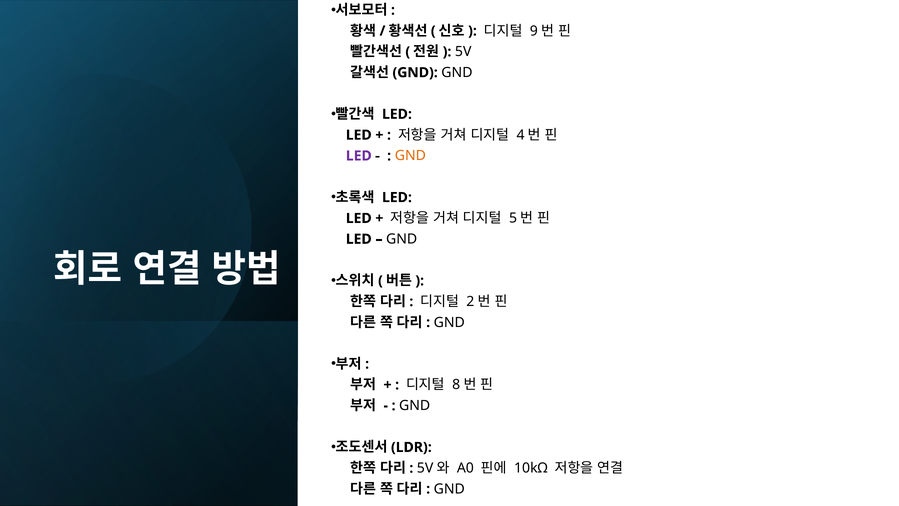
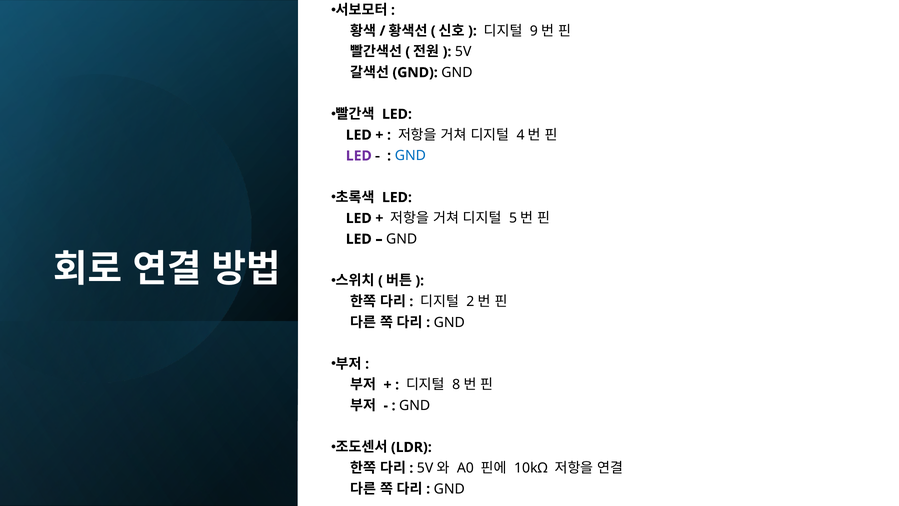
GND at (410, 156) colour: orange -> blue
